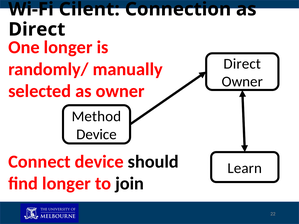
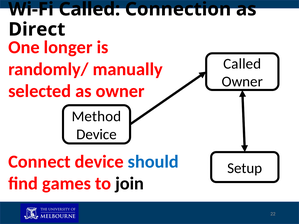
Wi-Fi Cilent: Cilent -> Called
Direct at (242, 64): Direct -> Called
should colour: black -> blue
Learn: Learn -> Setup
find longer: longer -> games
